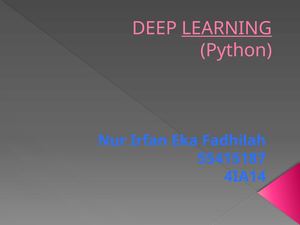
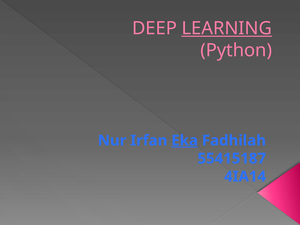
Eka underline: none -> present
